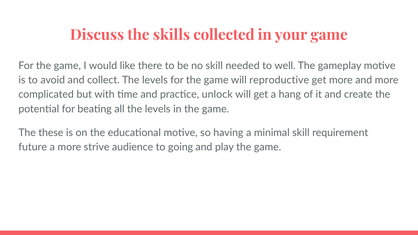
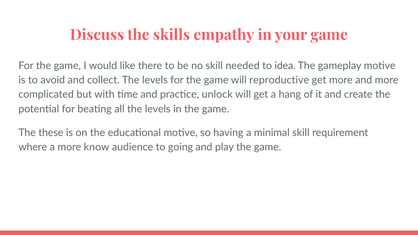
collected: collected -> empathy
well: well -> idea
future: future -> where
strive: strive -> know
